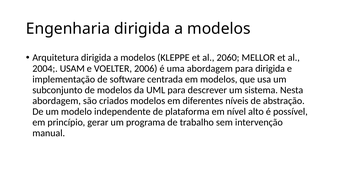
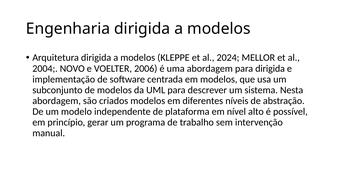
2060: 2060 -> 2024
USAM: USAM -> NOVO
